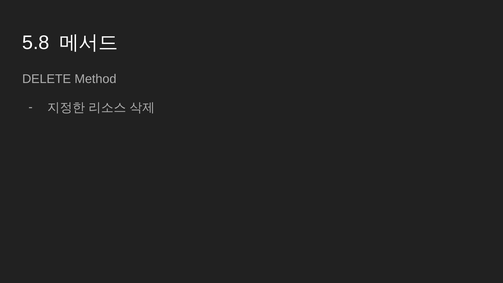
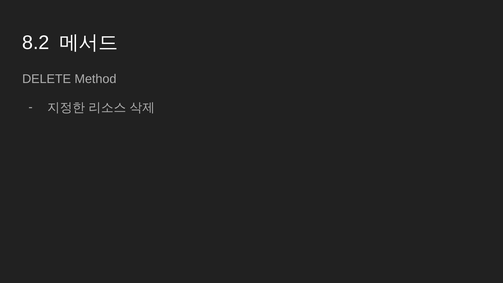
5.8: 5.8 -> 8.2
